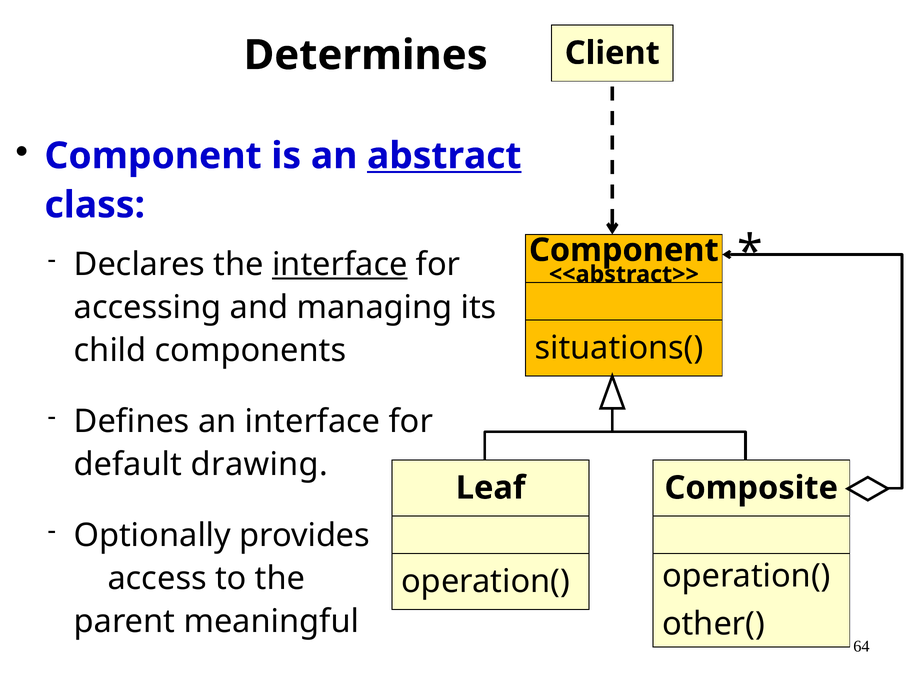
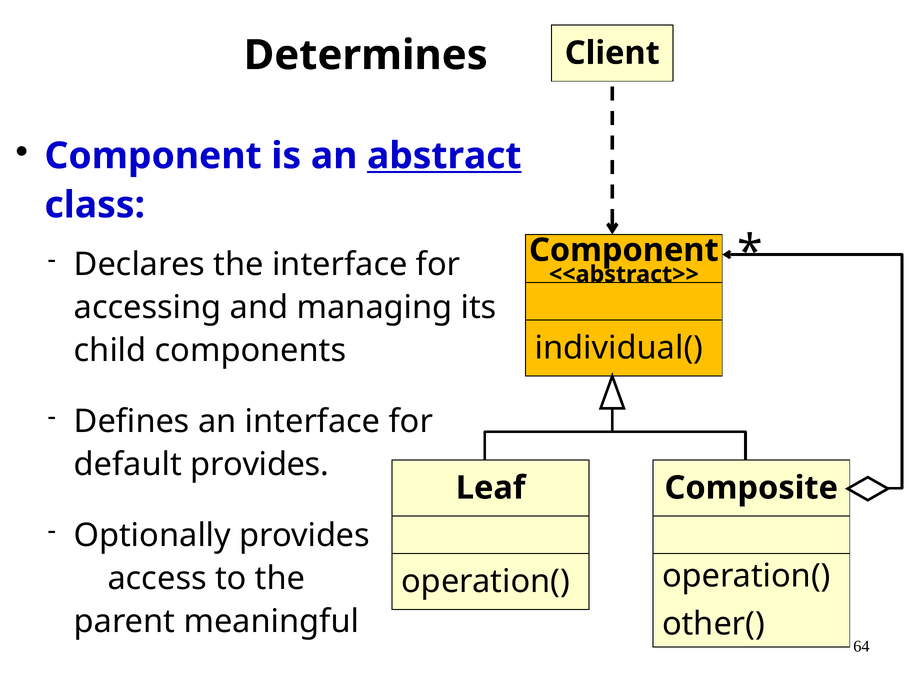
interface at (340, 264) underline: present -> none
situations(: situations( -> individual(
default drawing: drawing -> provides
